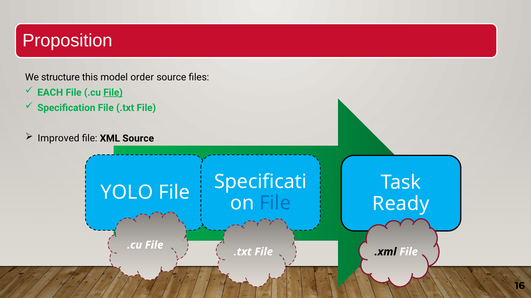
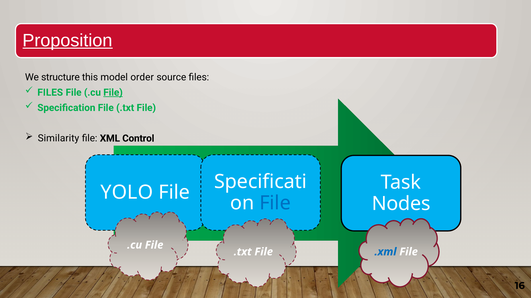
Proposition underline: none -> present
EACH at (50, 93): EACH -> FILES
Improved: Improved -> Similarity
XML Source: Source -> Control
Ready: Ready -> Nodes
.xml colour: black -> blue
